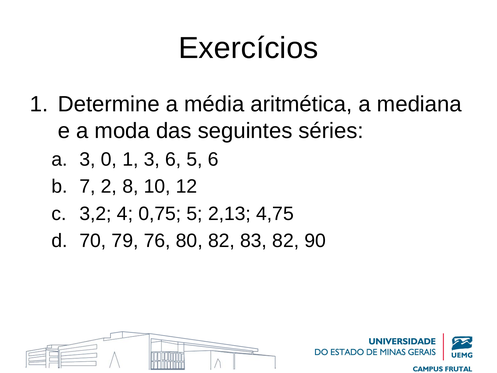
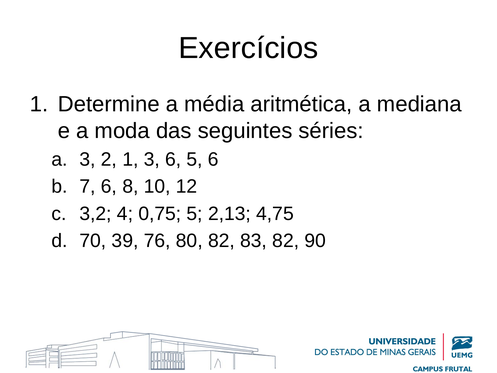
0: 0 -> 2
7 2: 2 -> 6
79: 79 -> 39
